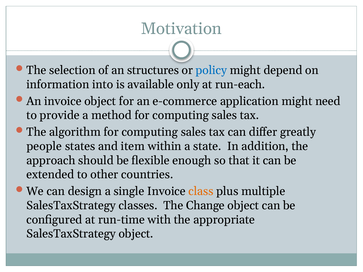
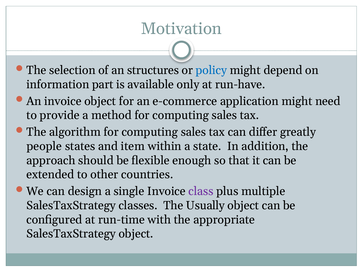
into: into -> part
run-each: run-each -> run-have
class colour: orange -> purple
Change: Change -> Usually
